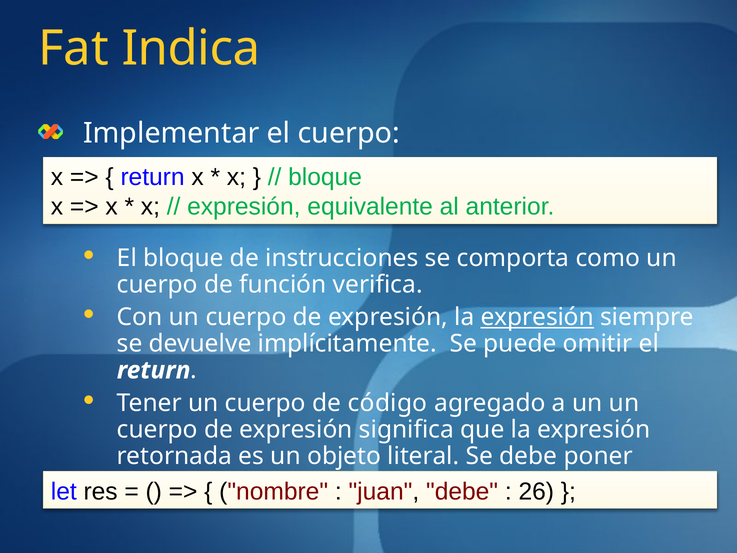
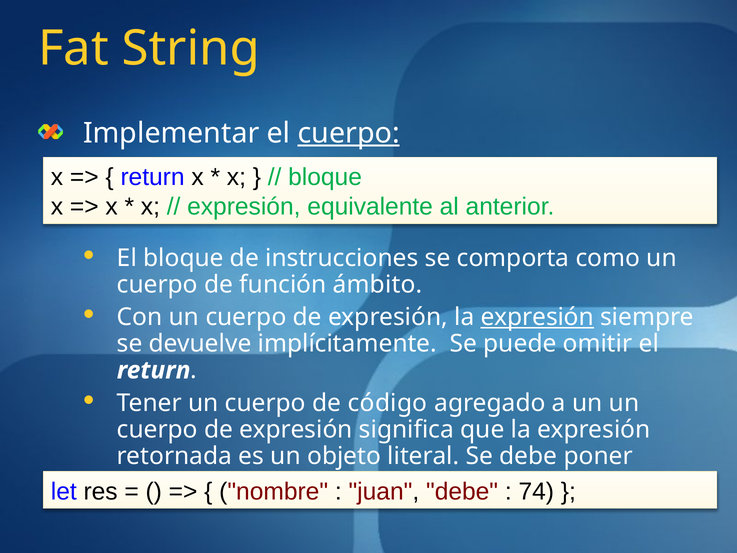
Indica: Indica -> String
cuerpo at (349, 133) underline: none -> present
verifica: verifica -> ámbito
26: 26 -> 74
